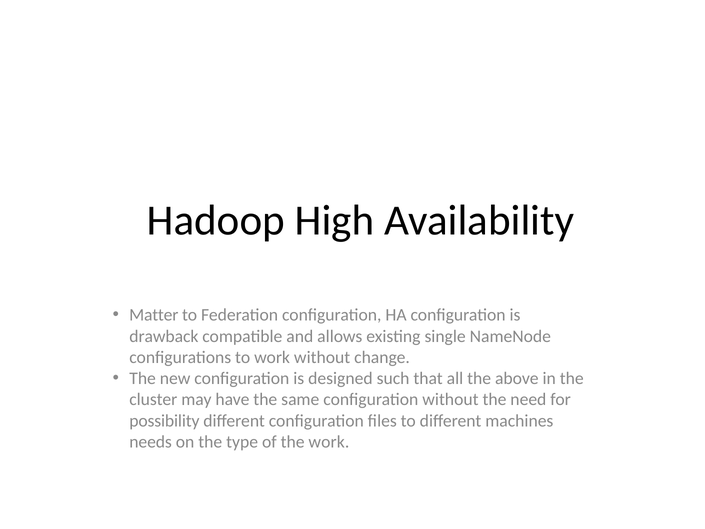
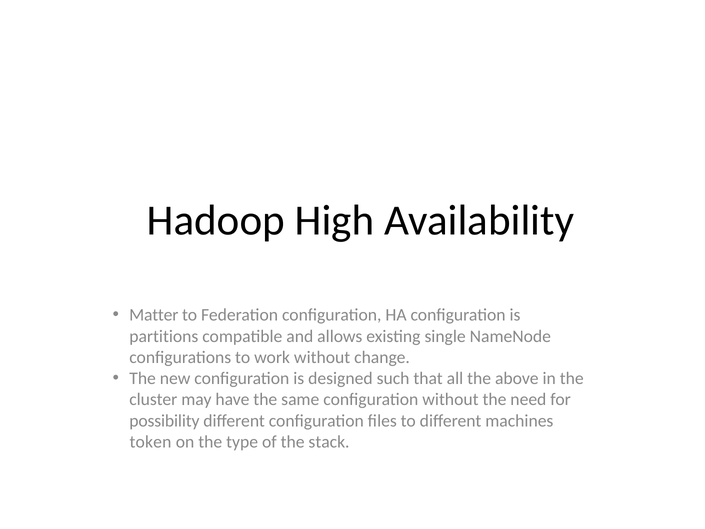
drawback: drawback -> partitions
needs: needs -> token
the work: work -> stack
